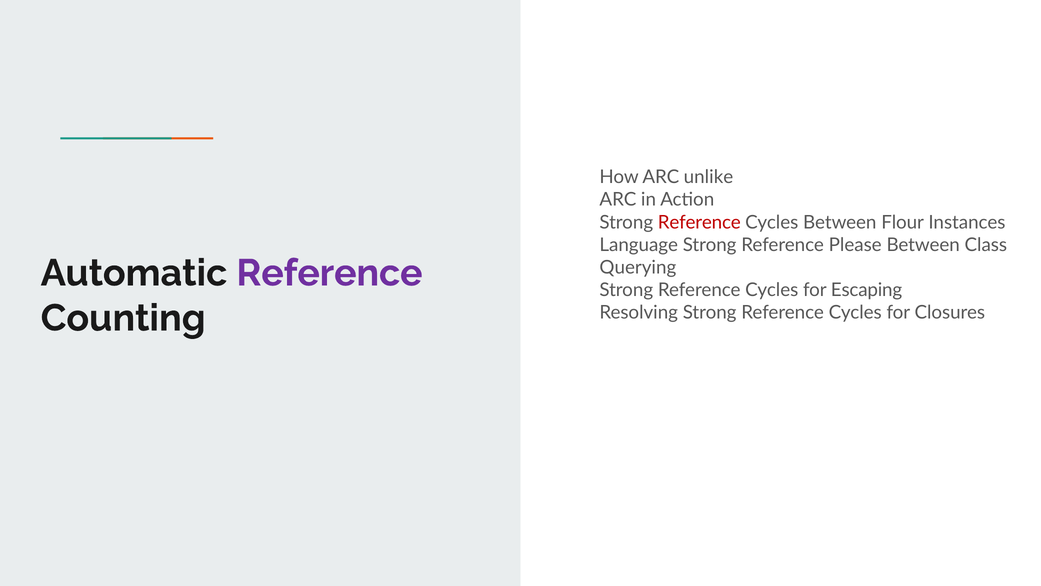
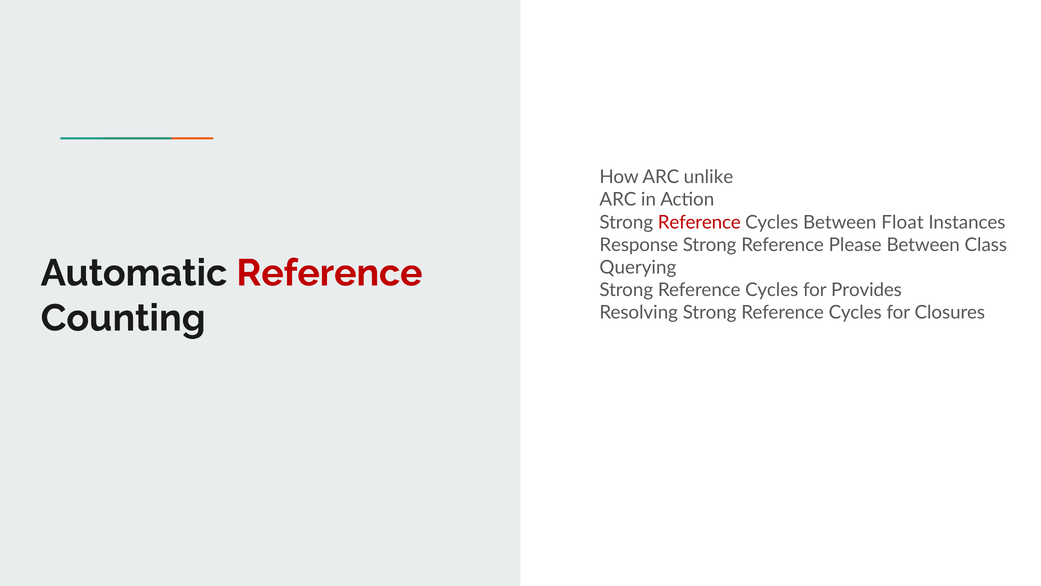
Flour: Flour -> Float
Language: Language -> Response
Reference at (329, 273) colour: purple -> red
Escaping: Escaping -> Provides
